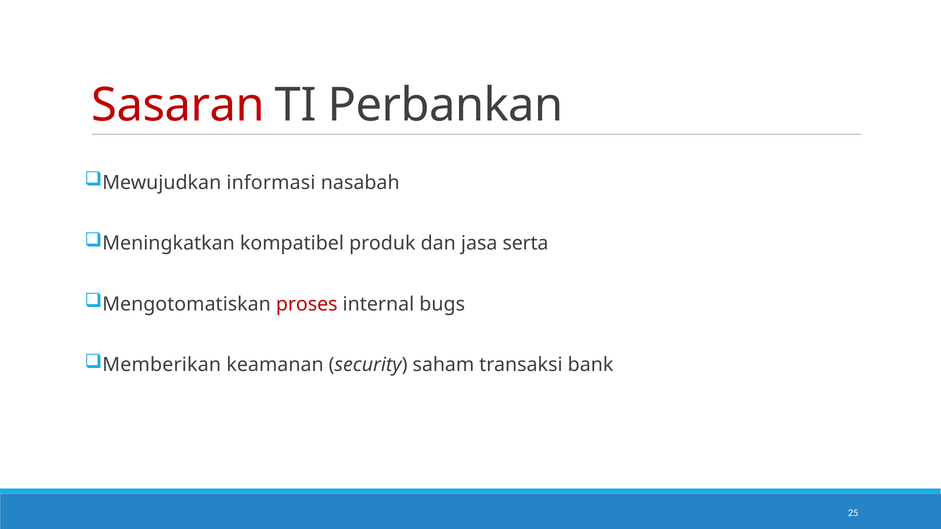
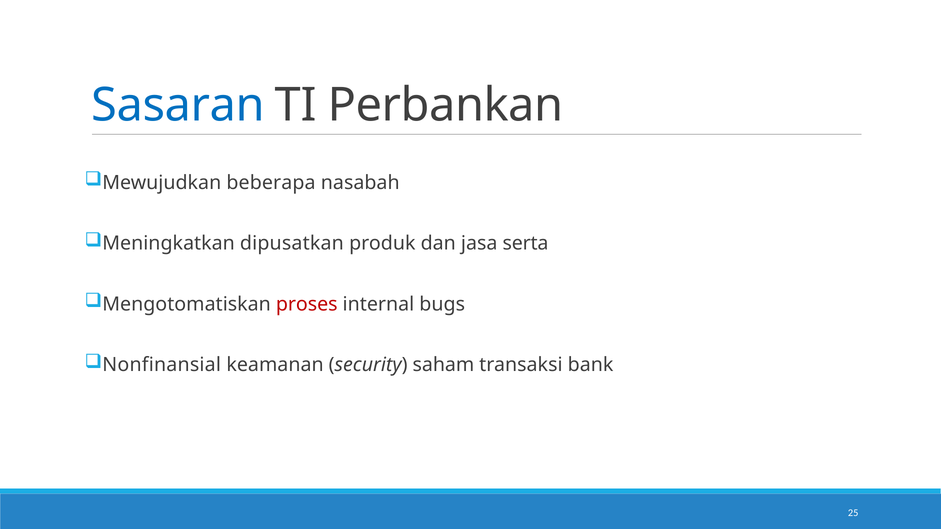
Sasaran colour: red -> blue
informasi: informasi -> beberapa
kompatibel: kompatibel -> dipusatkan
Memberikan: Memberikan -> Nonfinansial
